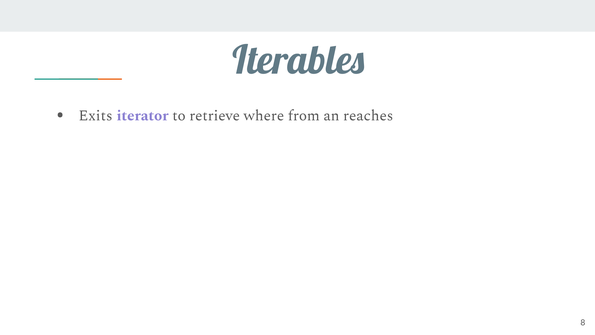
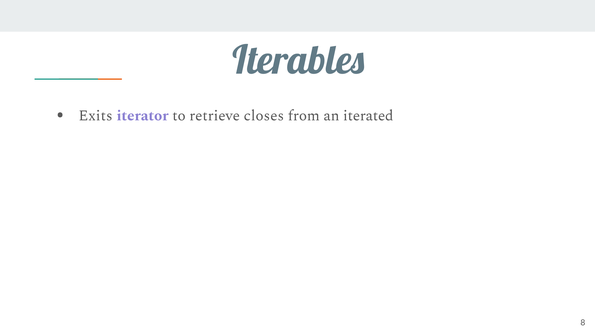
where: where -> closes
reaches: reaches -> iterated
